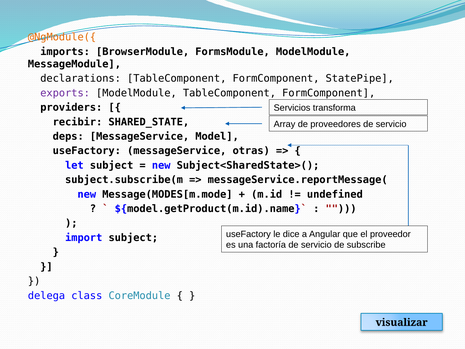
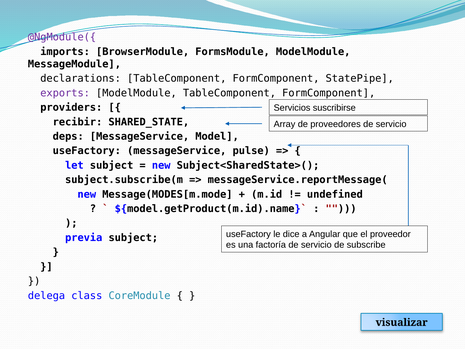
@NgModule({ colour: orange -> purple
transforma: transforma -> suscribirse
otras: otras -> pulse
import: import -> previa
